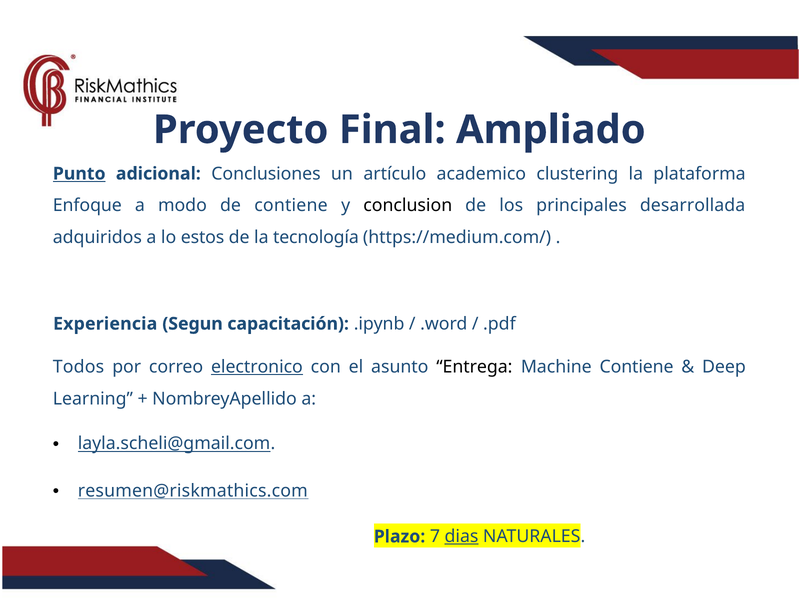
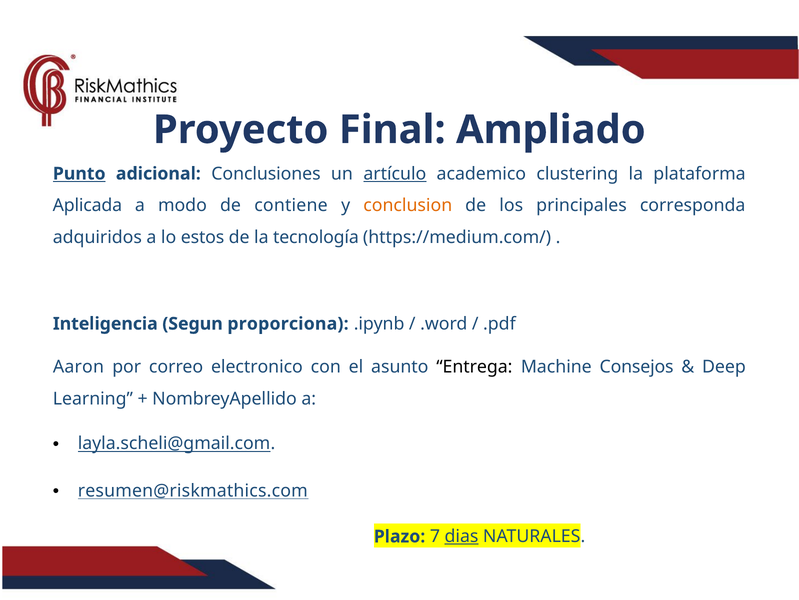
artículo underline: none -> present
Enfoque: Enfoque -> Aplicada
conclusion colour: black -> orange
desarrollada: desarrollada -> corresponda
Experiencia: Experiencia -> Inteligencia
capacitación: capacitación -> proporciona
Todos: Todos -> Aaron
electronico underline: present -> none
Machine Contiene: Contiene -> Consejos
